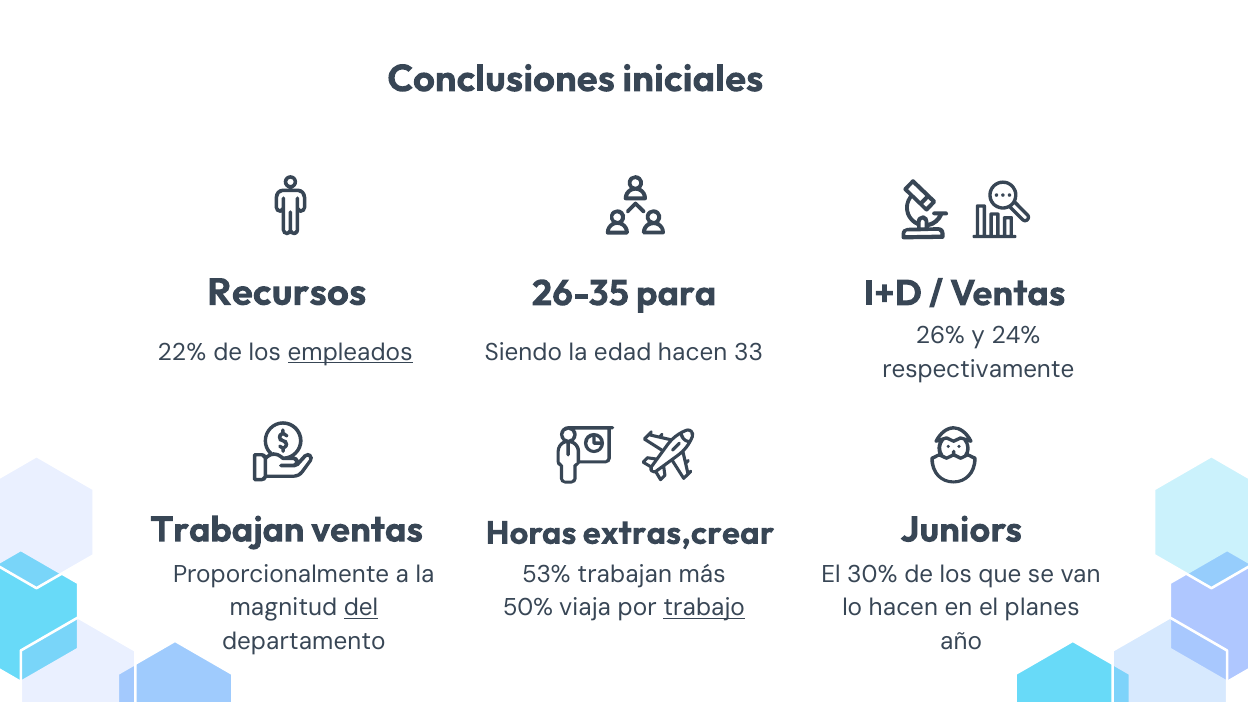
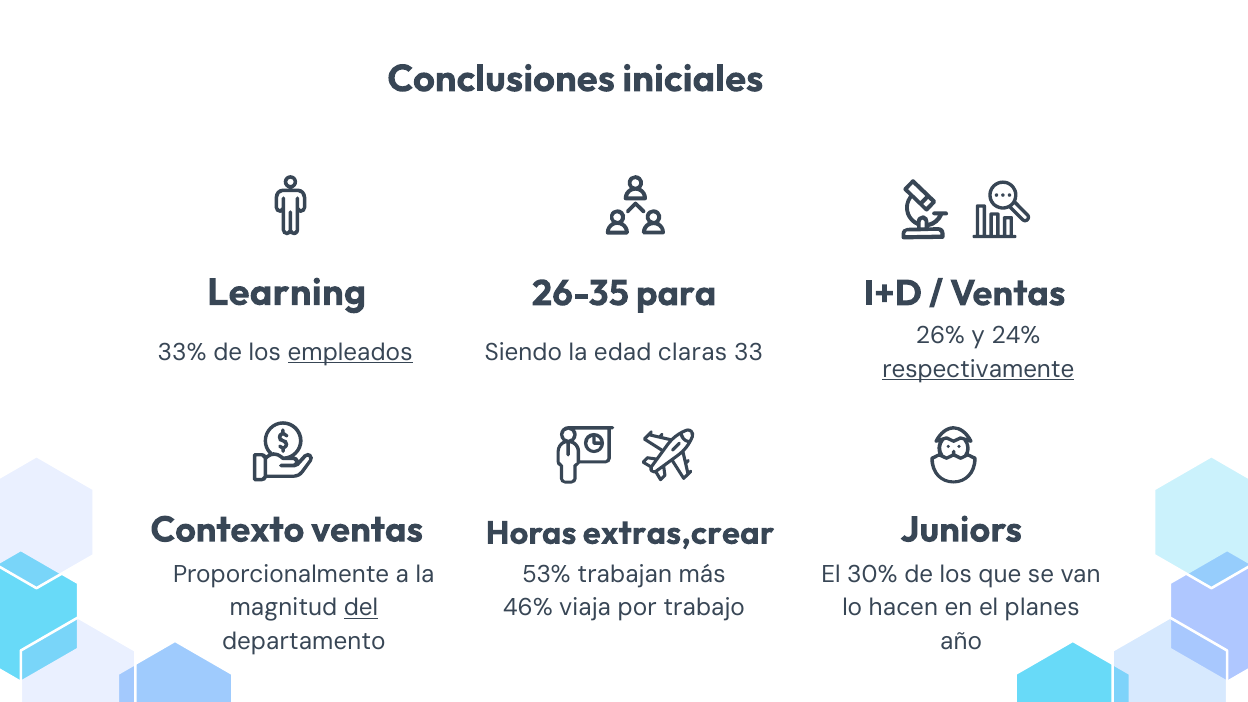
Recursos: Recursos -> Learning
22%: 22% -> 33%
edad hacen: hacen -> claras
respectivamente underline: none -> present
Trabajan at (227, 530): Trabajan -> Contexto
50%: 50% -> 46%
trabajo underline: present -> none
